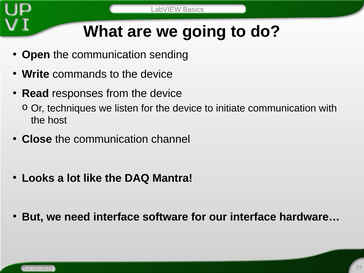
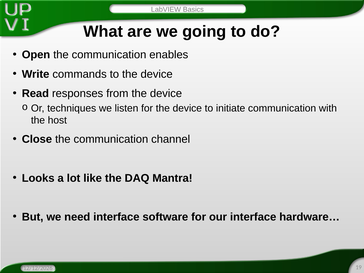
sending: sending -> enables
